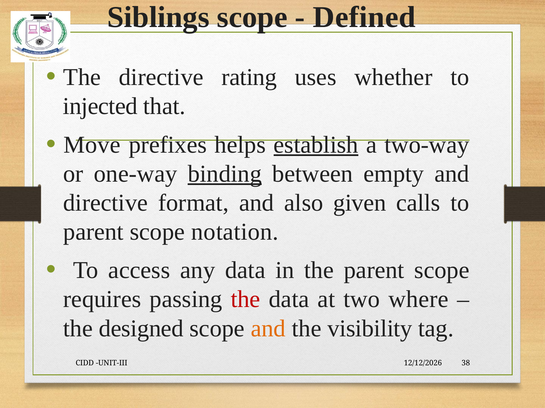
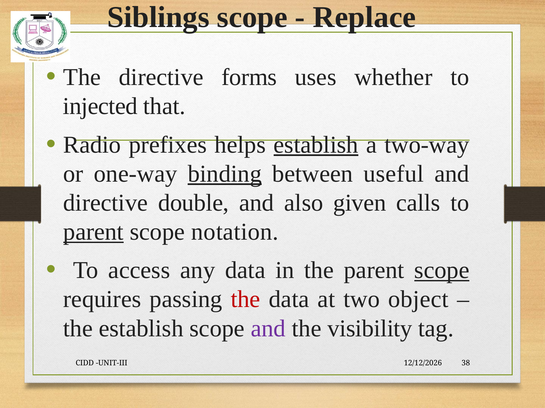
Defined: Defined -> Replace
rating: rating -> forms
Move: Move -> Radio
empty: empty -> useful
format: format -> double
parent at (93, 232) underline: none -> present
scope at (442, 271) underline: none -> present
where: where -> object
the designed: designed -> establish
and at (268, 329) colour: orange -> purple
